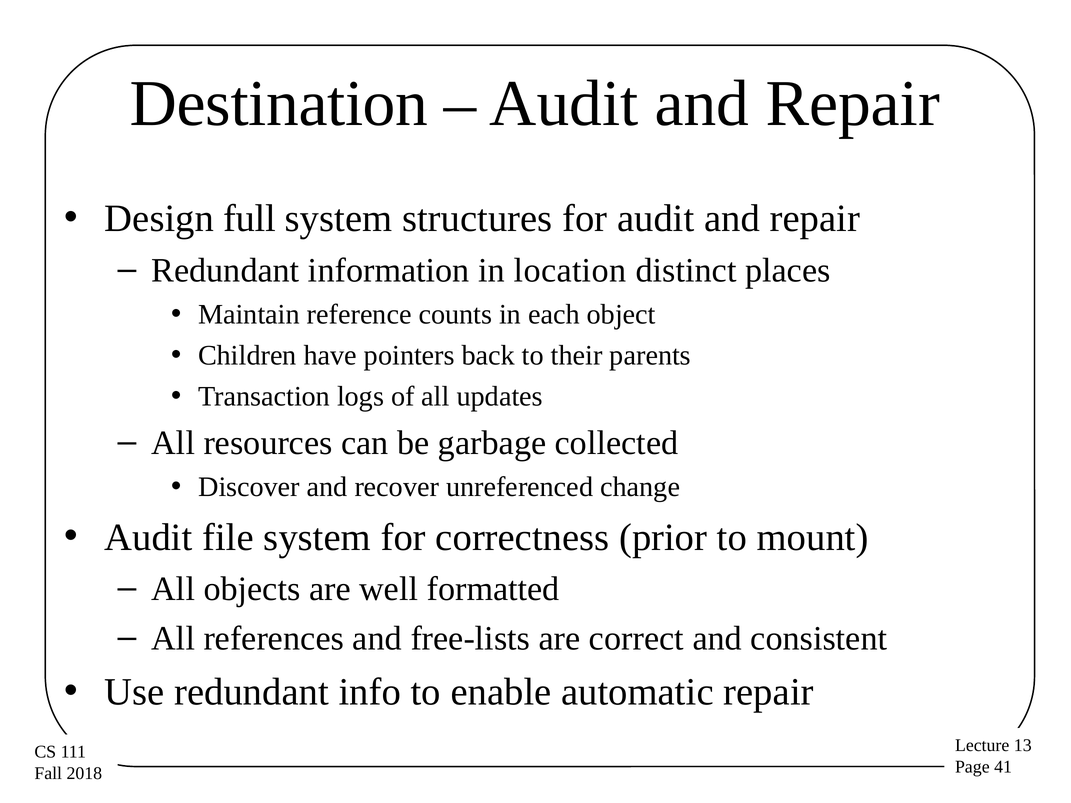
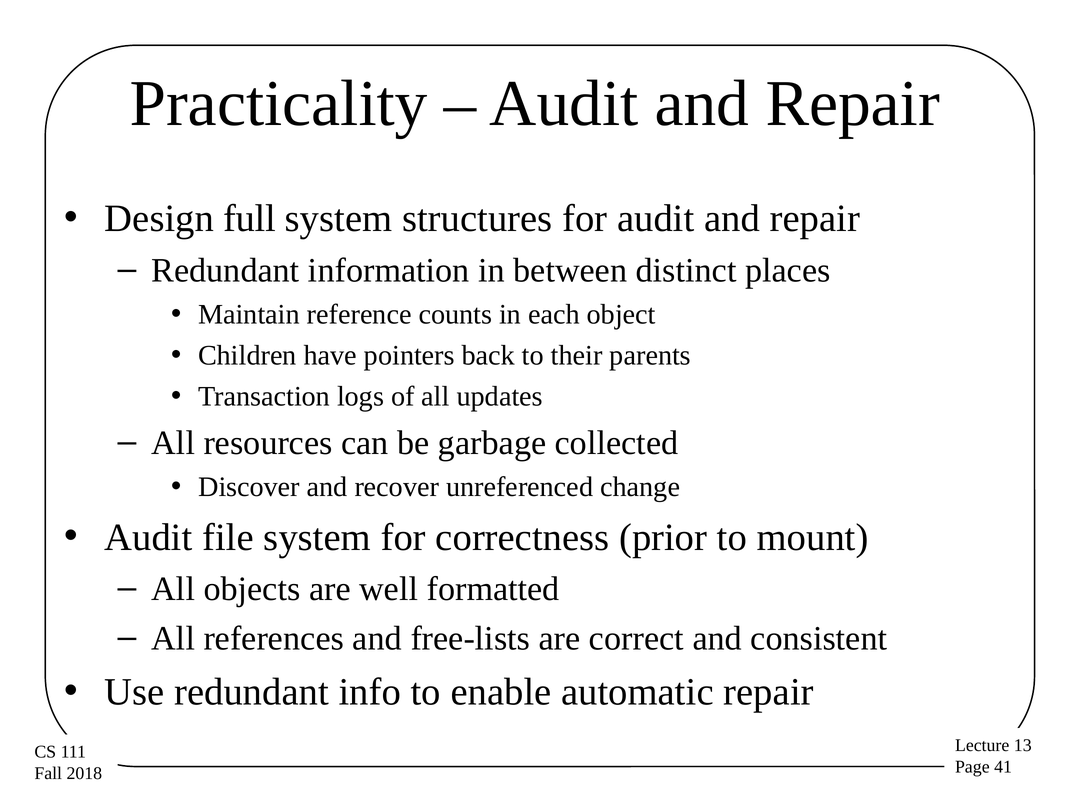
Destination: Destination -> Practicality
location: location -> between
